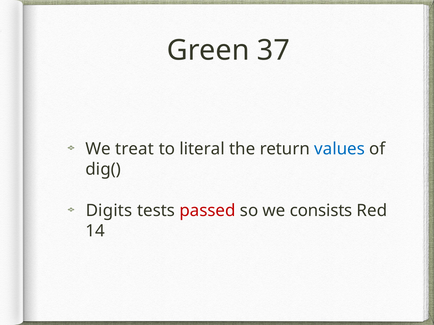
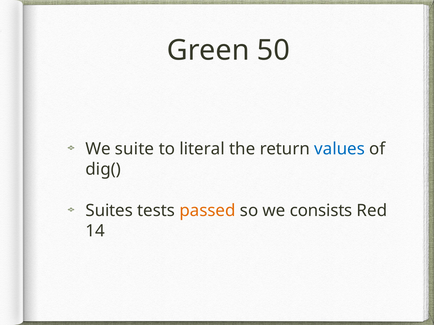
37: 37 -> 50
treat: treat -> suite
Digits: Digits -> Suites
passed colour: red -> orange
